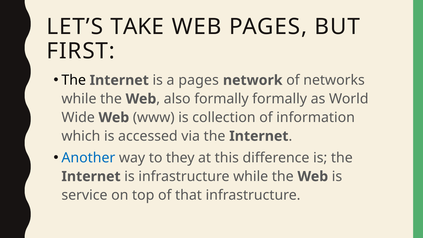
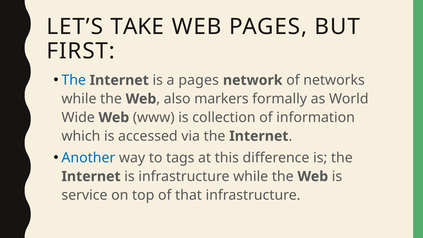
The at (74, 80) colour: black -> blue
also formally: formally -> markers
they: they -> tags
